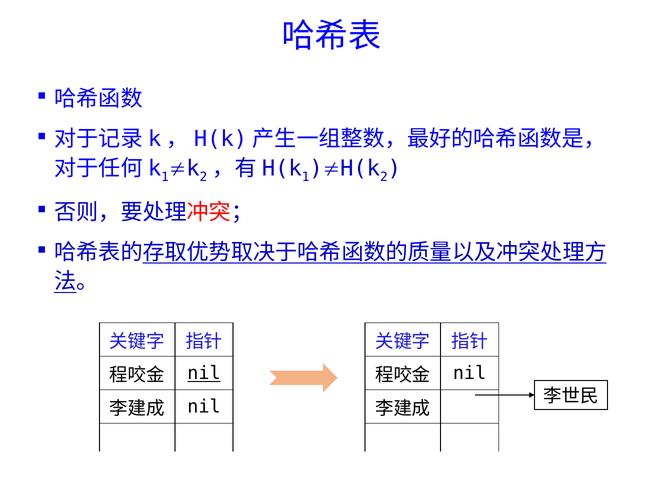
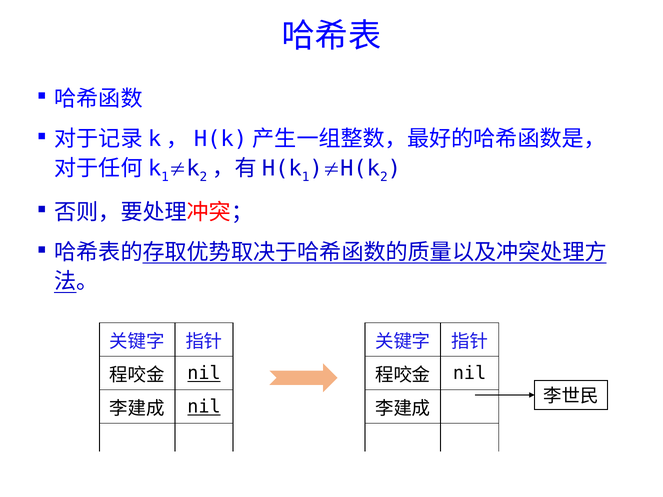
nil at (204, 407) underline: none -> present
